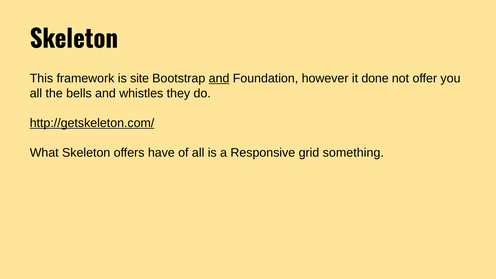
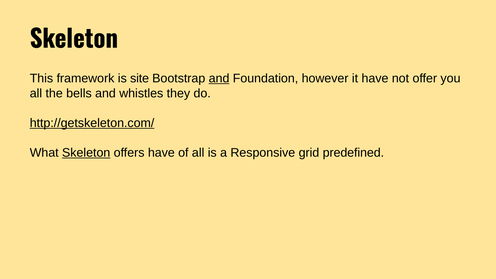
it done: done -> have
Skeleton at (86, 153) underline: none -> present
something: something -> predefined
